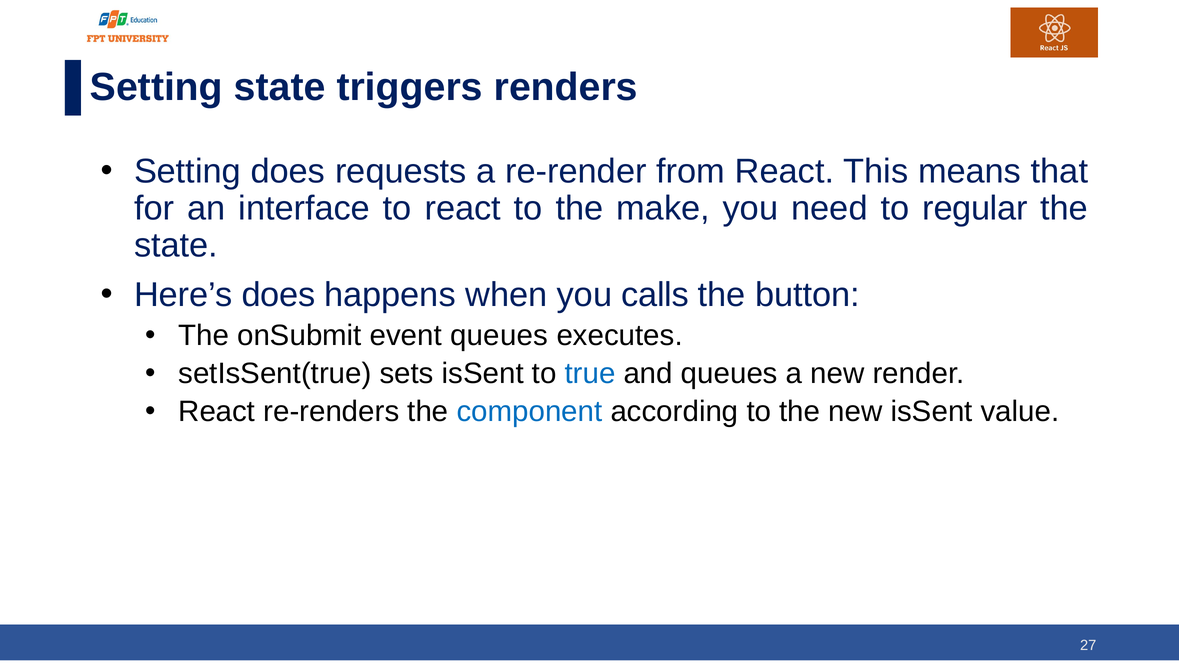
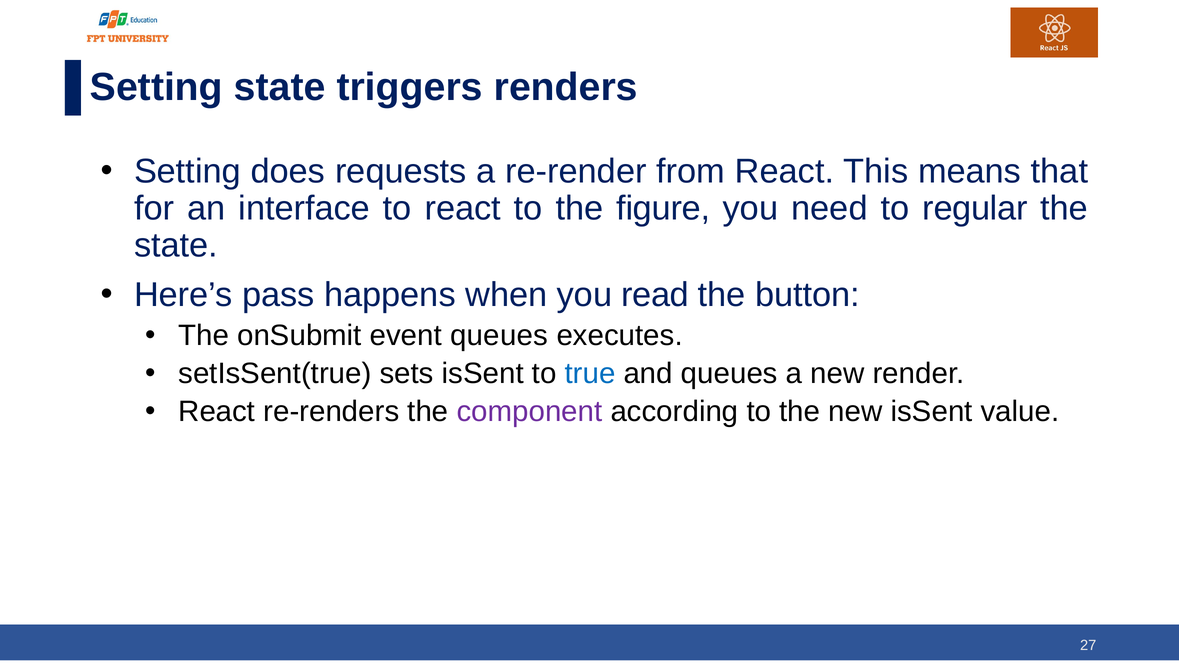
make: make -> figure
Here’s does: does -> pass
calls: calls -> read
component colour: blue -> purple
